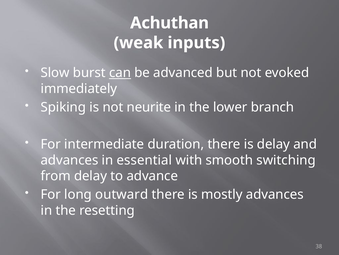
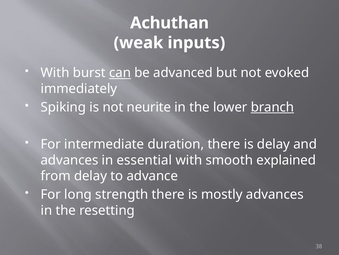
Slow at (55, 73): Slow -> With
branch underline: none -> present
switching: switching -> explained
outward: outward -> strength
